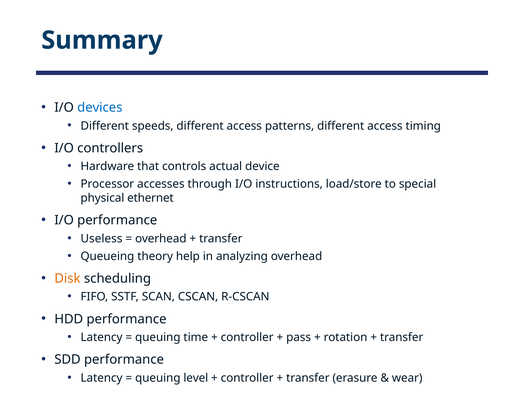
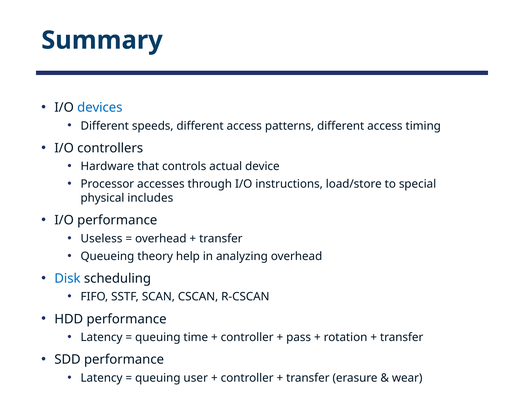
ethernet: ethernet -> includes
Disk colour: orange -> blue
level: level -> user
